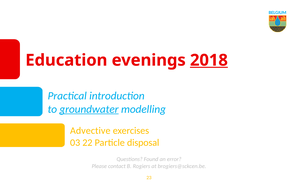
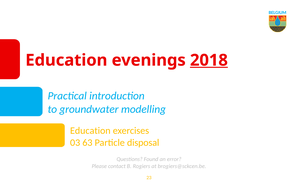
groundwater underline: present -> none
Advective at (90, 131): Advective -> Education
22: 22 -> 63
